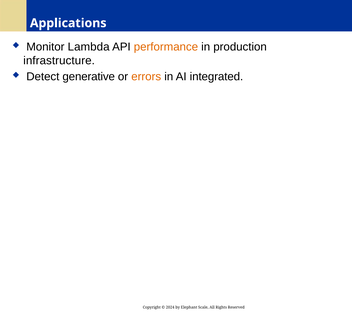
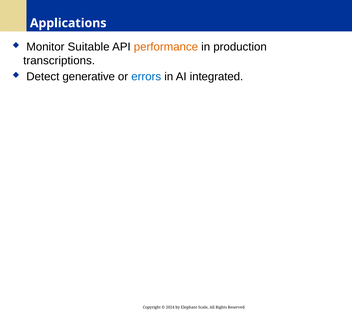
Lambda: Lambda -> Suitable
infrastructure: infrastructure -> transcriptions
errors colour: orange -> blue
